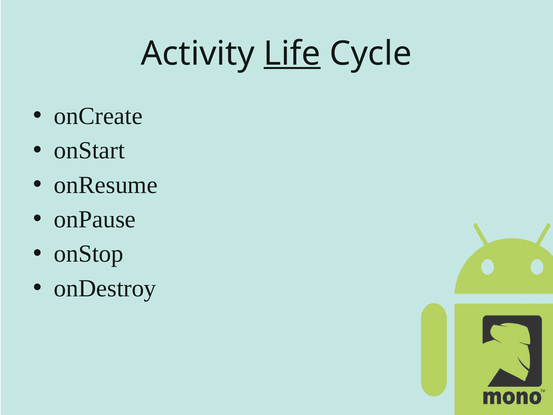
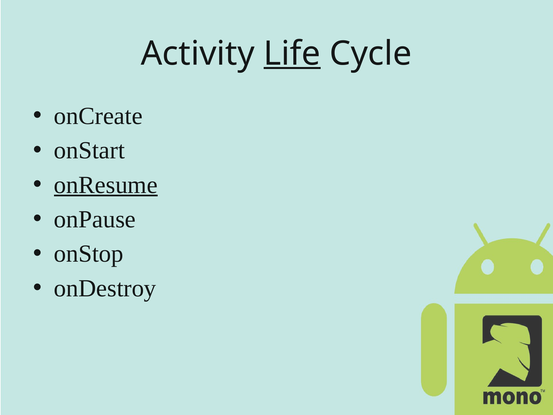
onResume underline: none -> present
